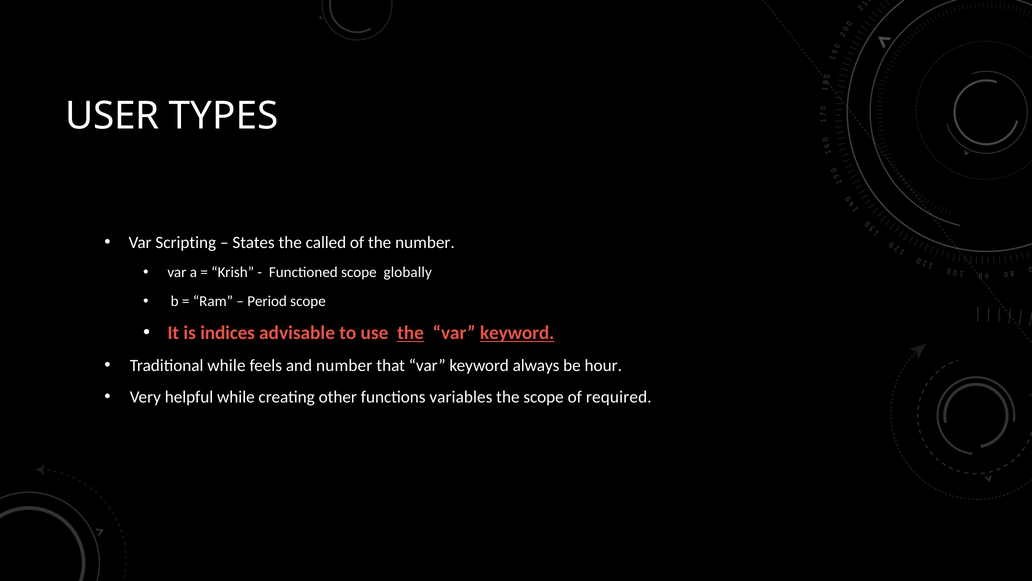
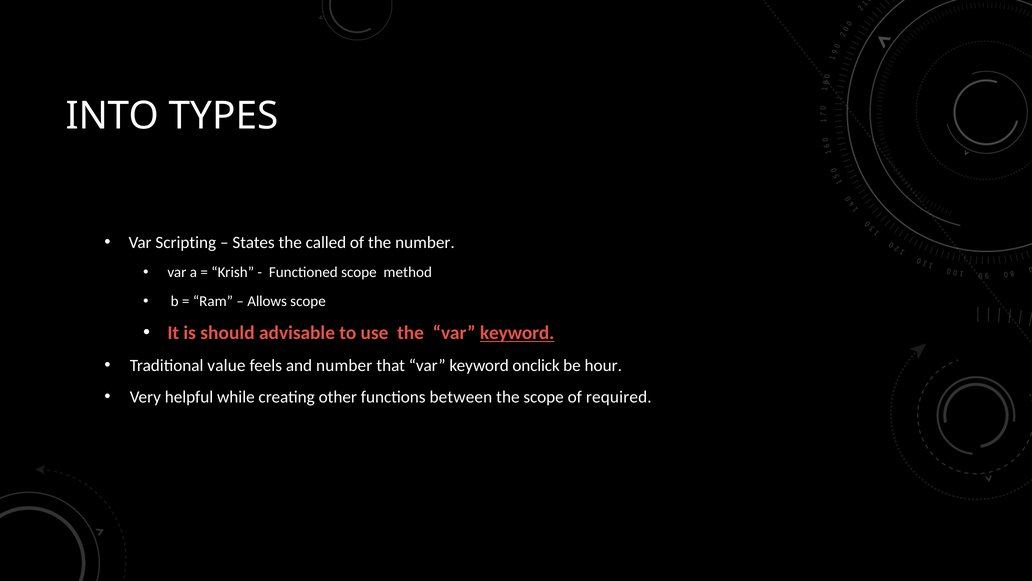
USER: USER -> INTO
globally: globally -> method
Period: Period -> Allows
indices: indices -> should
the at (411, 333) underline: present -> none
Traditional while: while -> value
always: always -> onclick
variables: variables -> between
